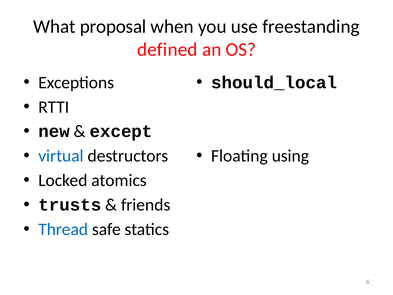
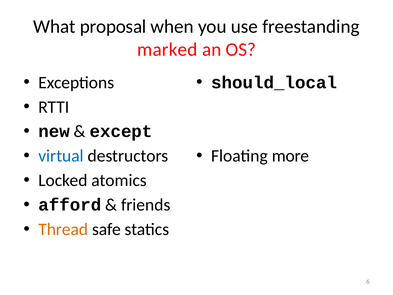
defined: defined -> marked
using: using -> more
trusts: trusts -> afford
Thread colour: blue -> orange
